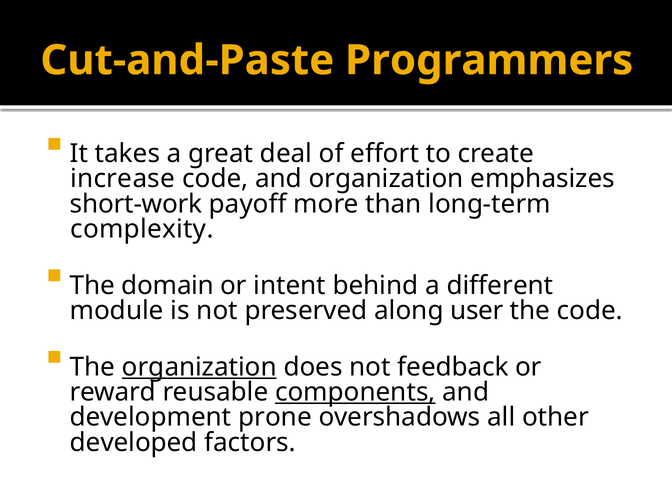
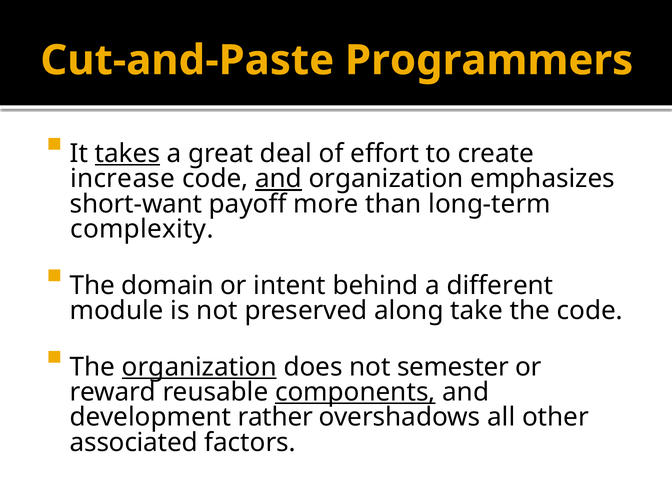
takes underline: none -> present
and at (279, 179) underline: none -> present
short-work: short-work -> short-want
user: user -> take
feedback: feedback -> semester
prone: prone -> rather
developed: developed -> associated
